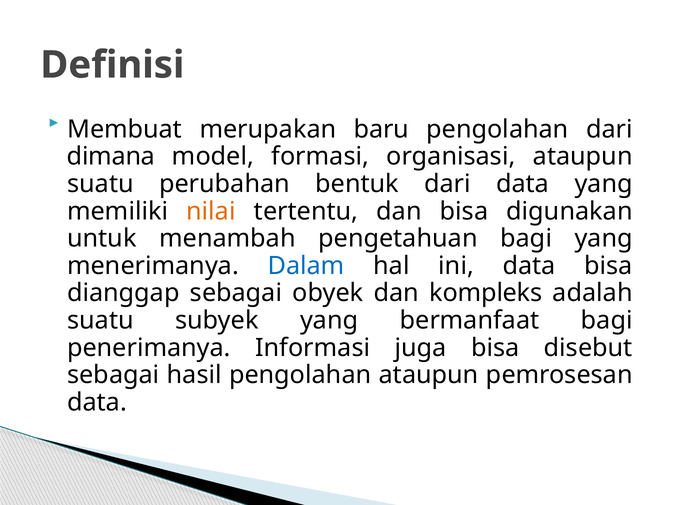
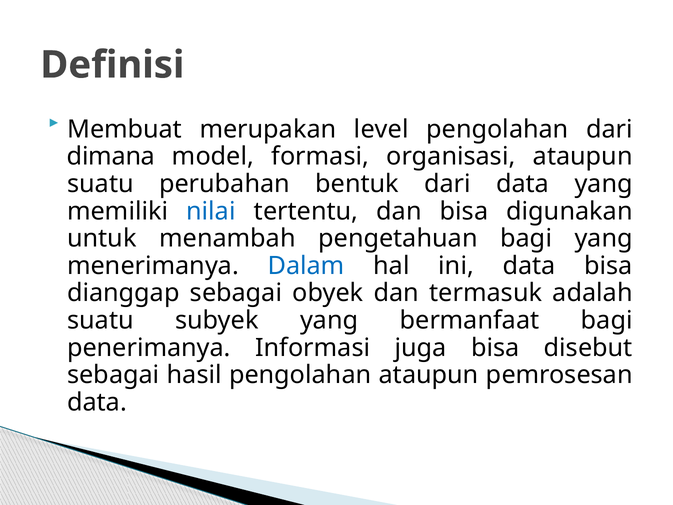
baru: baru -> level
nilai colour: orange -> blue
kompleks: kompleks -> termasuk
